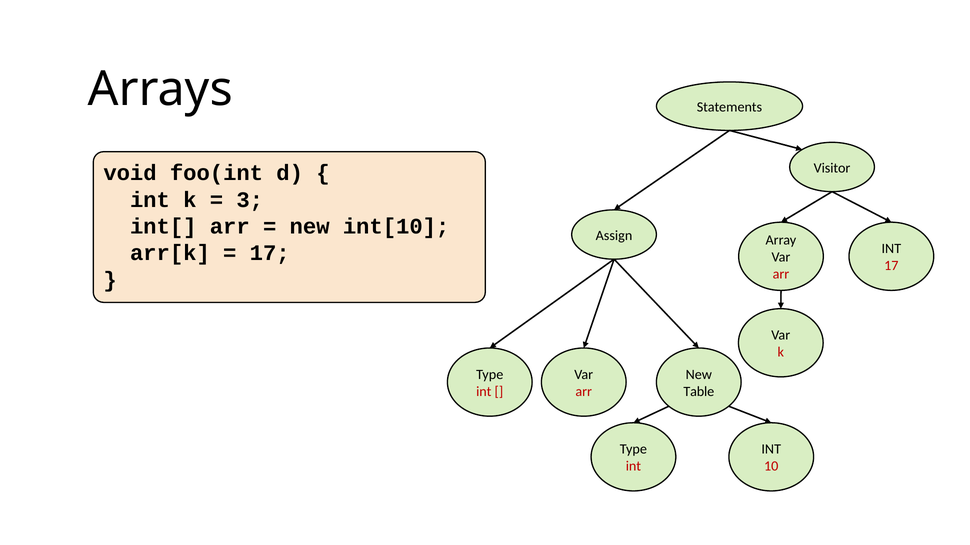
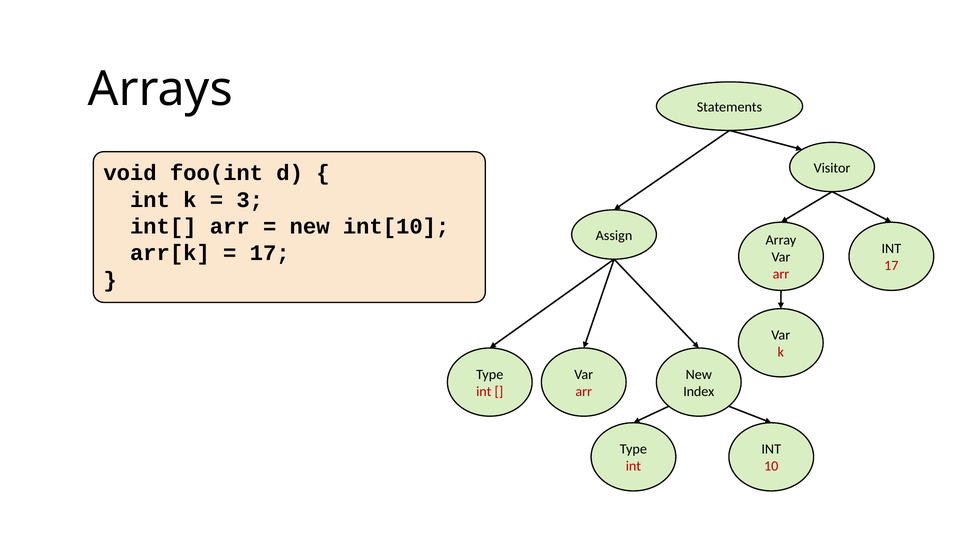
Table: Table -> Index
